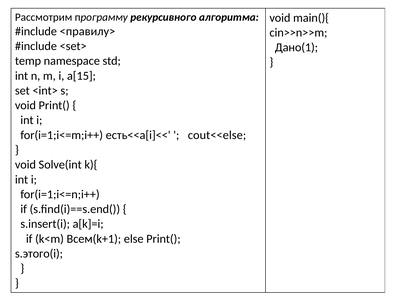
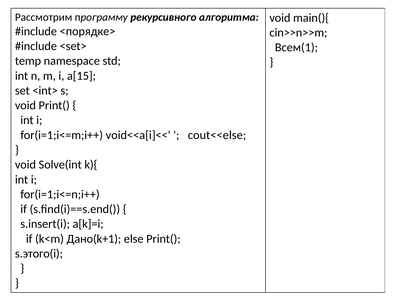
<правилу>: <правилу> -> <порядке>
Дано(1: Дано(1 -> Всем(1
есть<<a[i]<<: есть<<a[i]<< -> void<<a[i]<<
Всем(k+1: Всем(k+1 -> Дано(k+1
